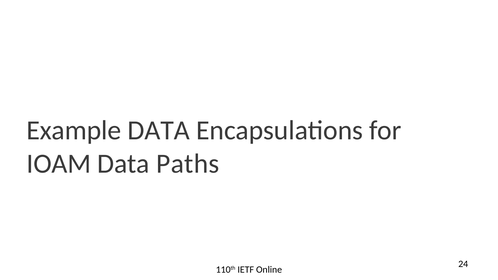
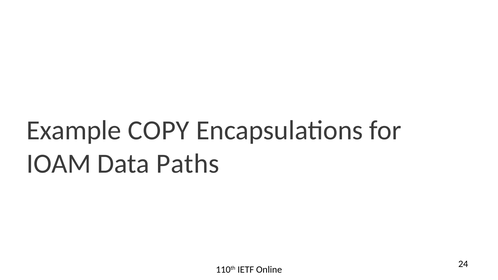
Example DATA: DATA -> COPY
